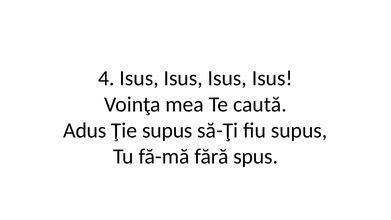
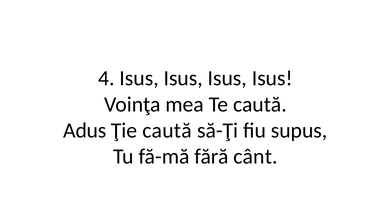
Ţie supus: supus -> caută
spus: spus -> cânt
